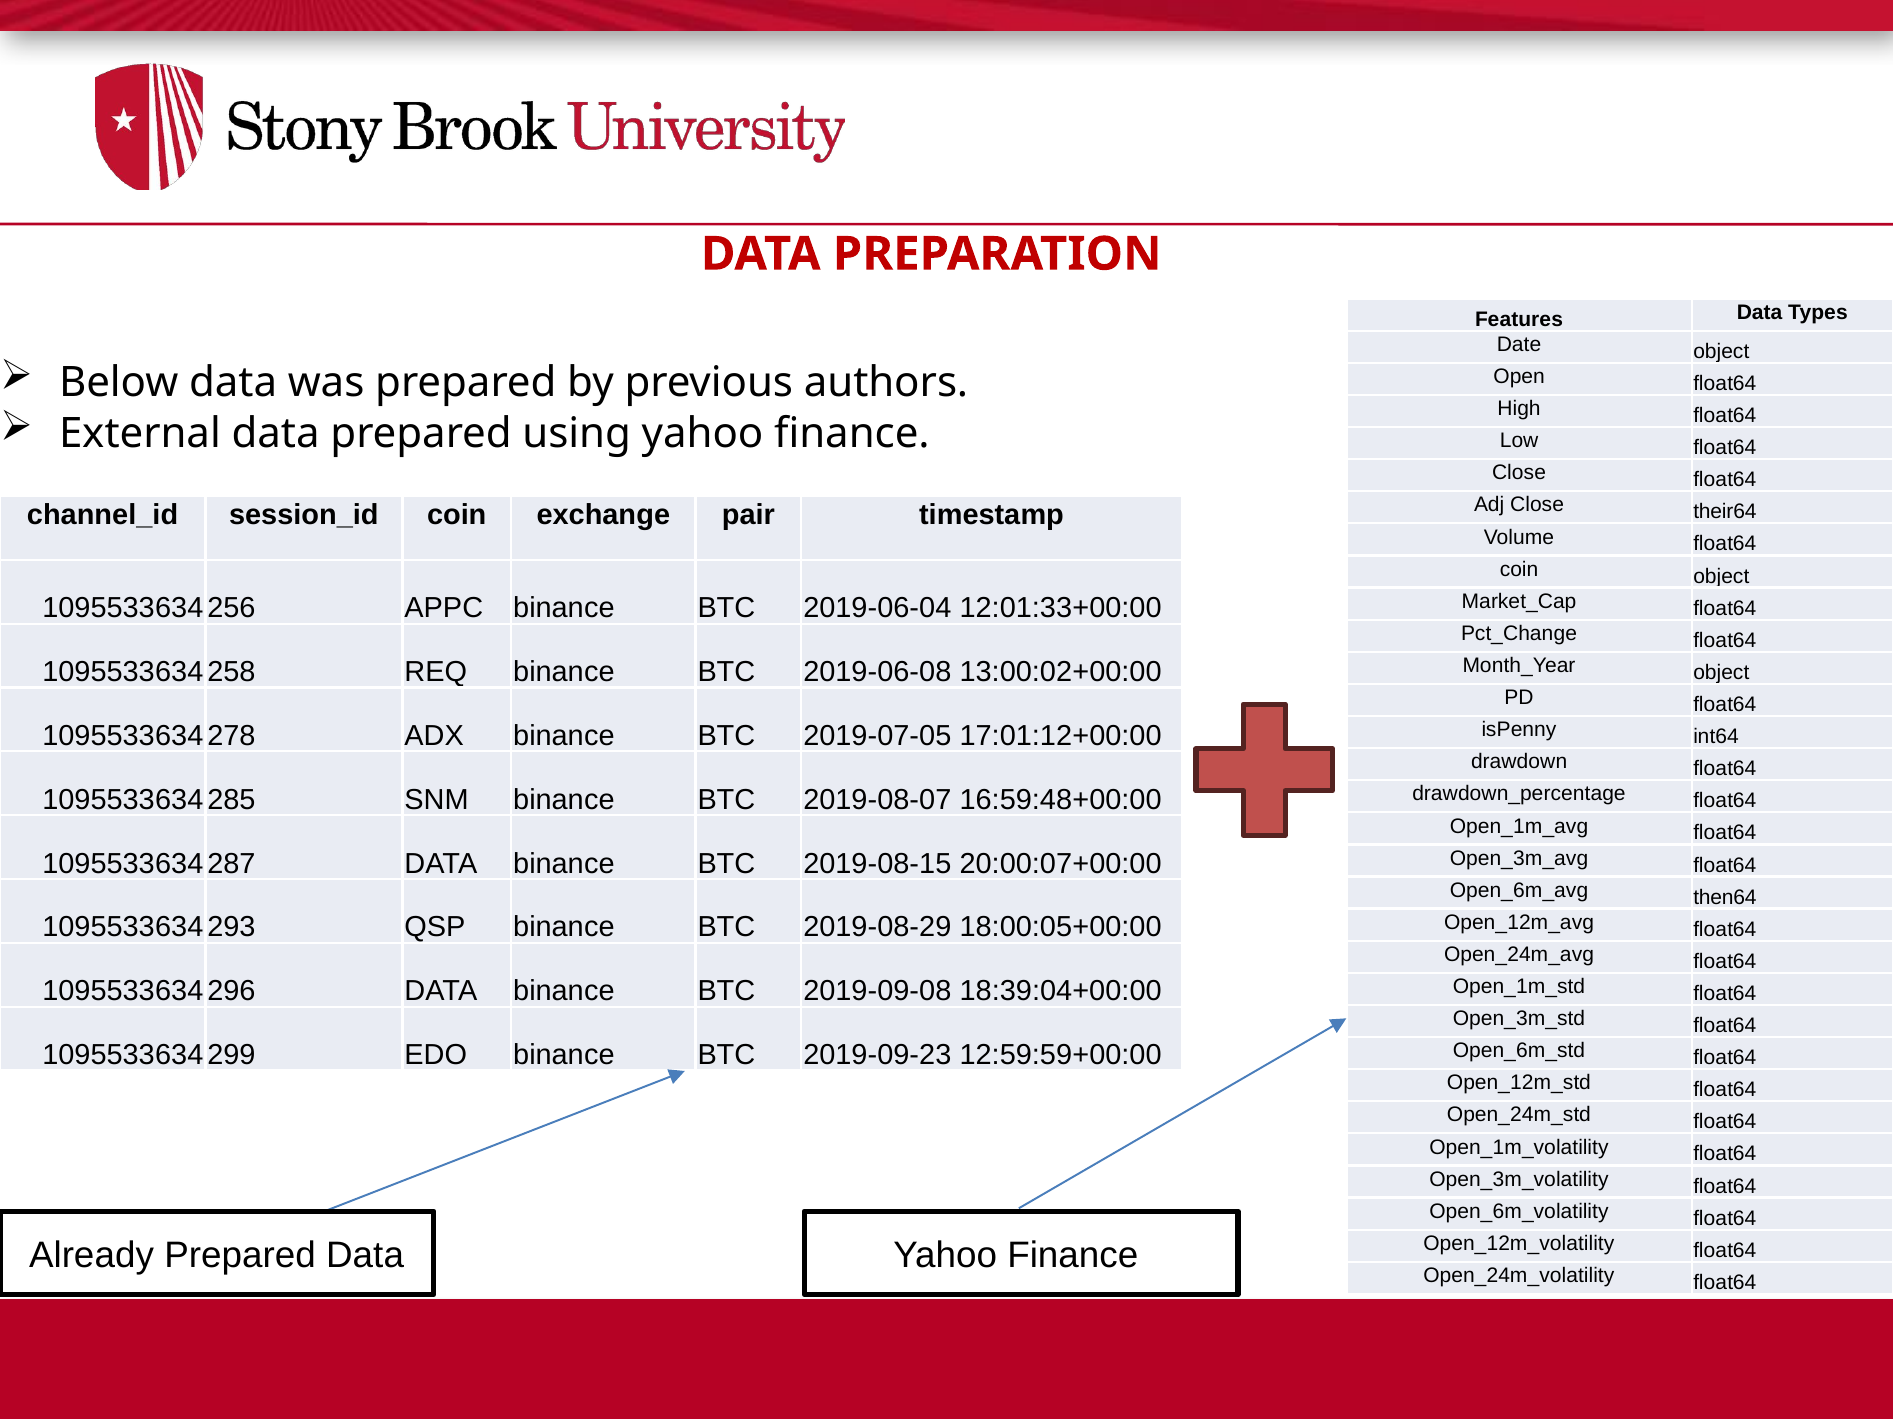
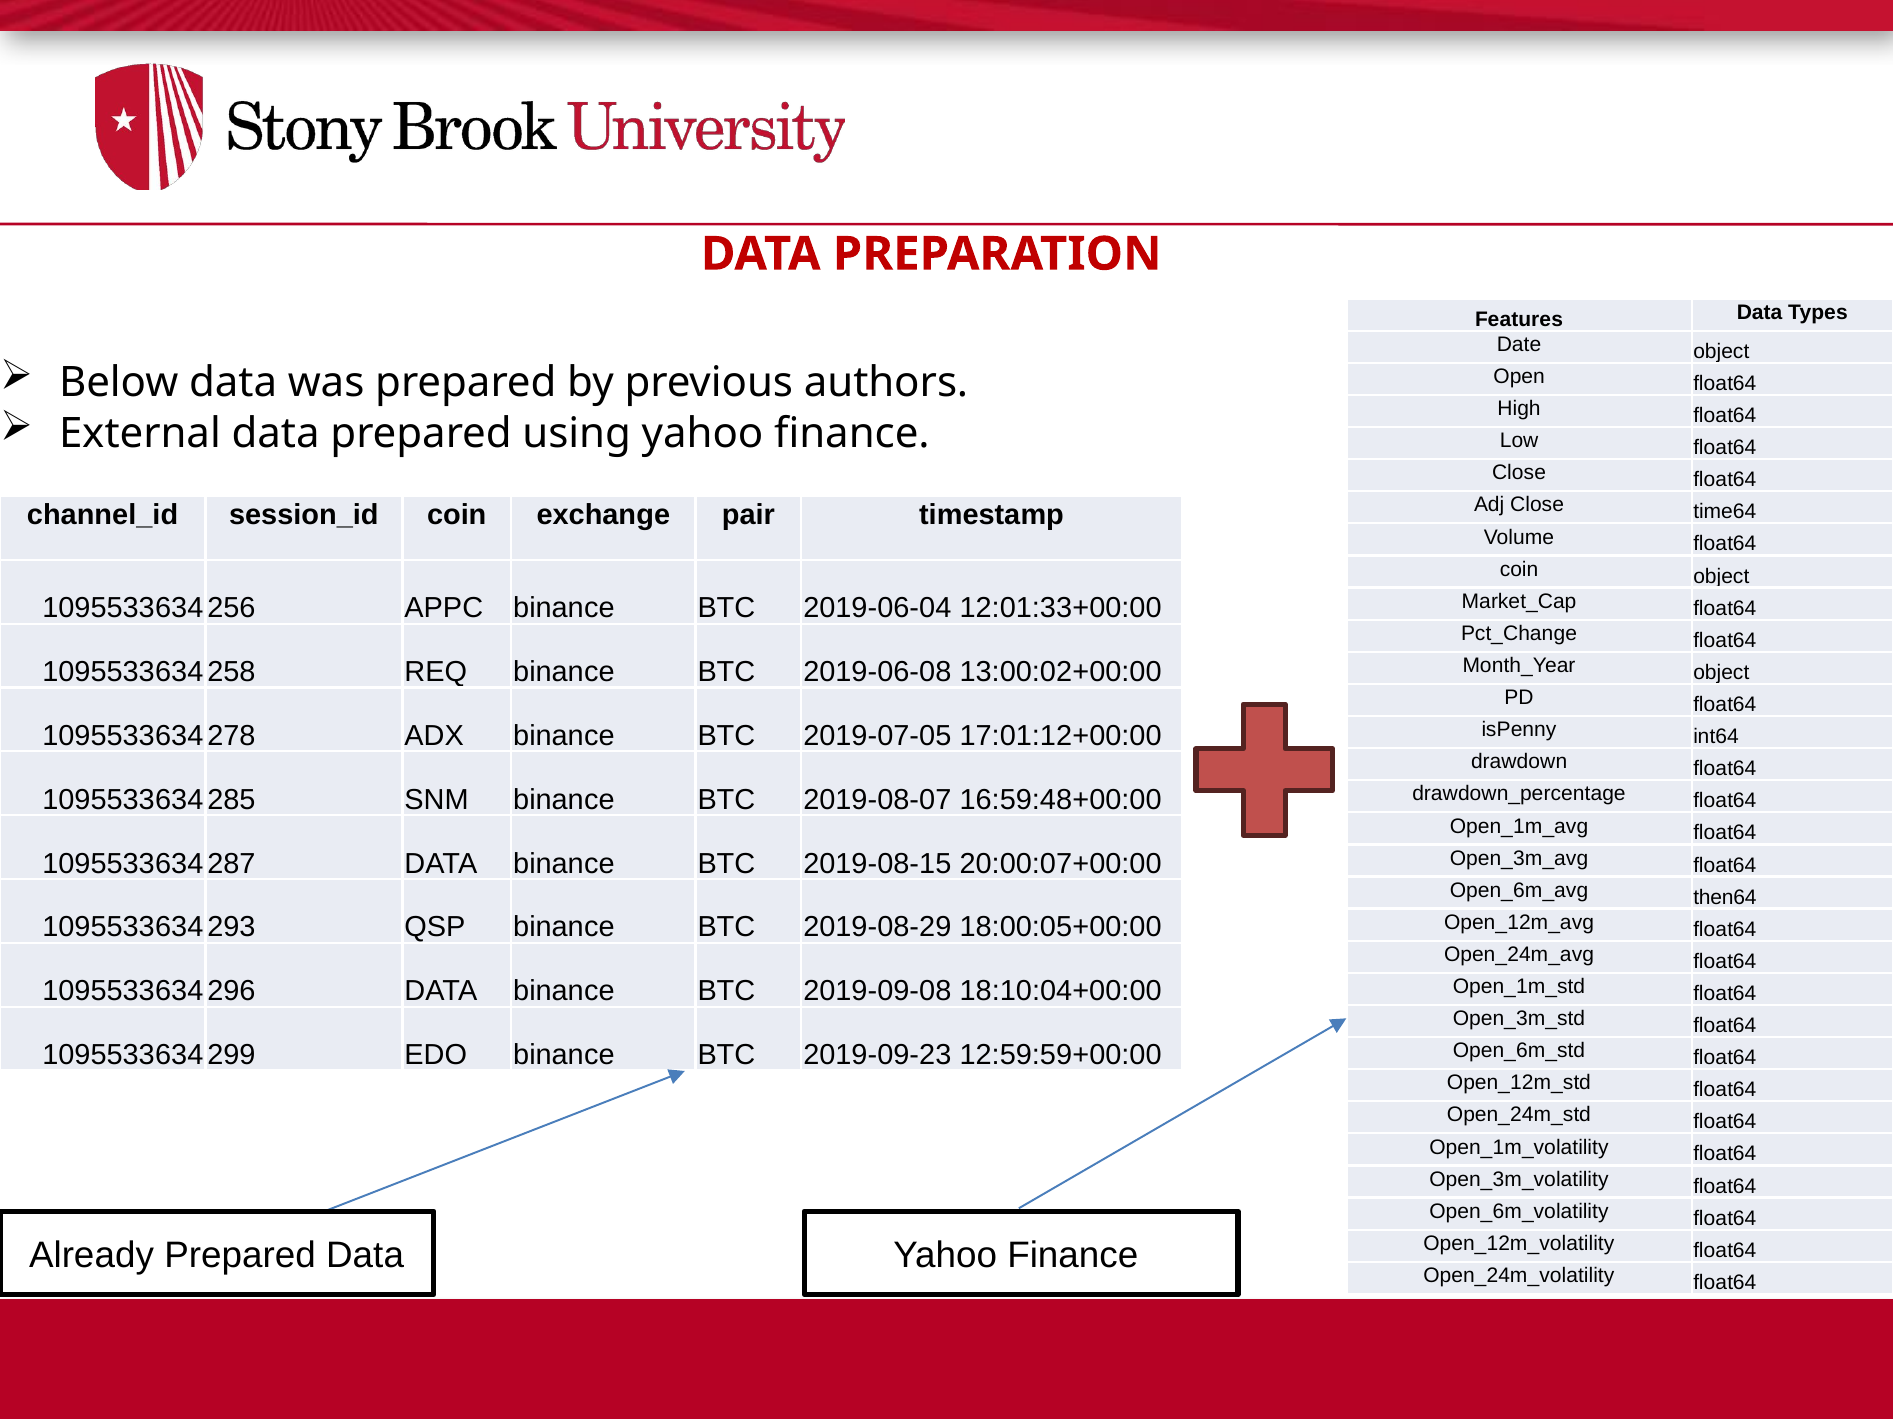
their64: their64 -> time64
18:39:04+00:00: 18:39:04+00:00 -> 18:10:04+00:00
